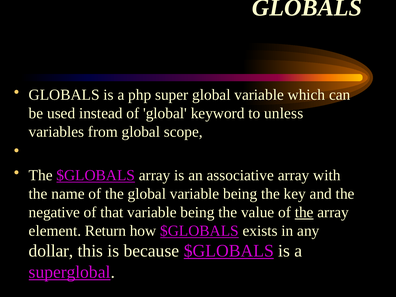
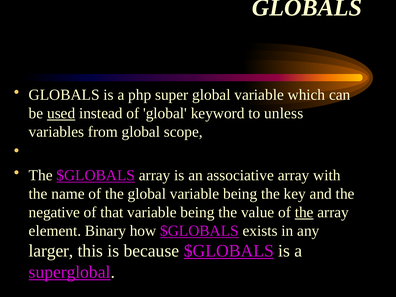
used underline: none -> present
Return: Return -> Binary
dollar: dollar -> larger
